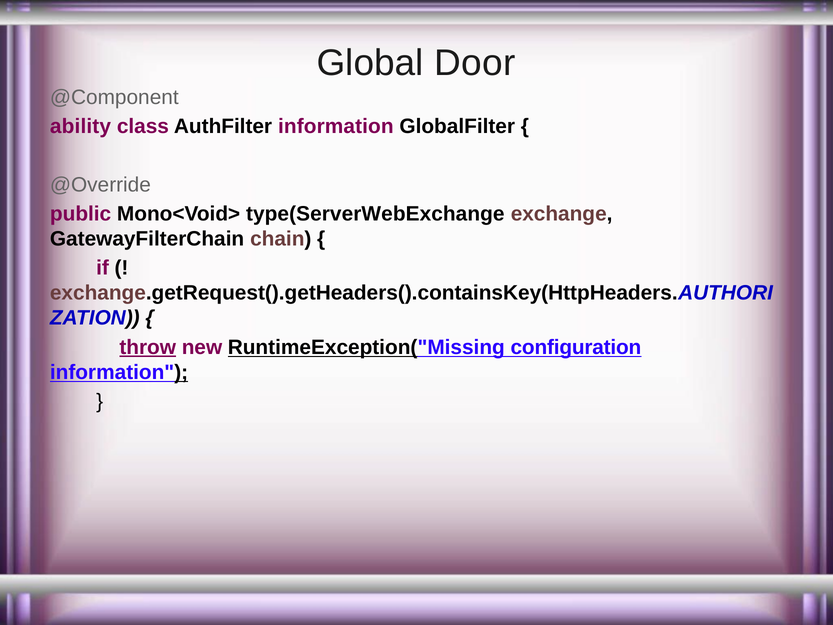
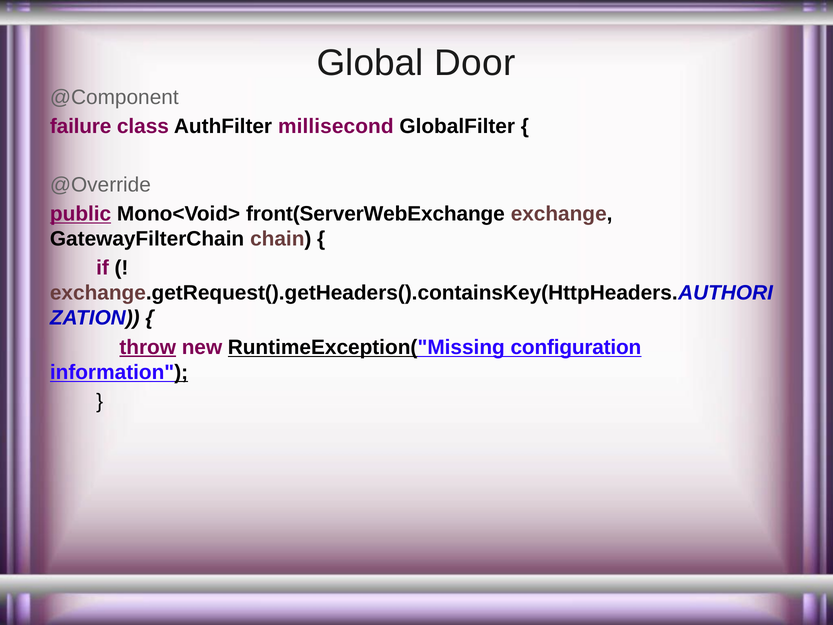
ability: ability -> failure
AuthFilter information: information -> millisecond
public underline: none -> present
type(ServerWebExchange: type(ServerWebExchange -> front(ServerWebExchange
